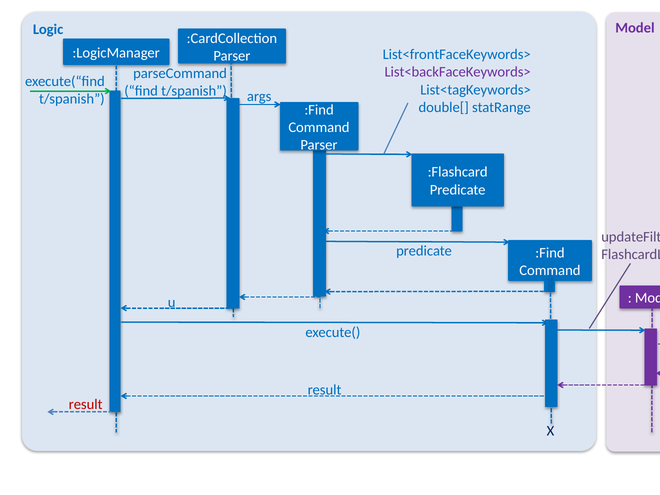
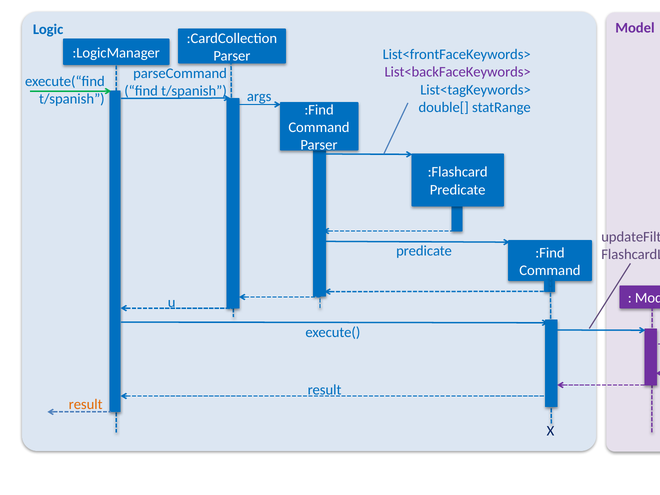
result at (86, 404) colour: red -> orange
